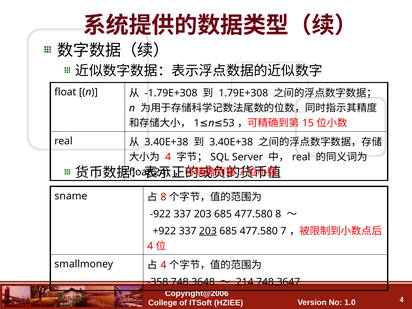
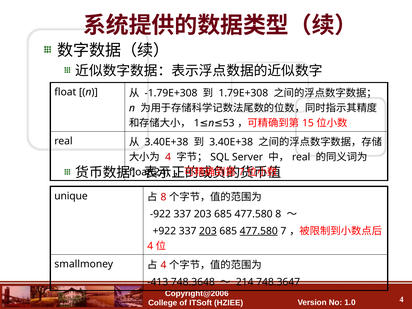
sname: sname -> unique
477.580 at (259, 231) underline: none -> present
-358: -358 -> -413
